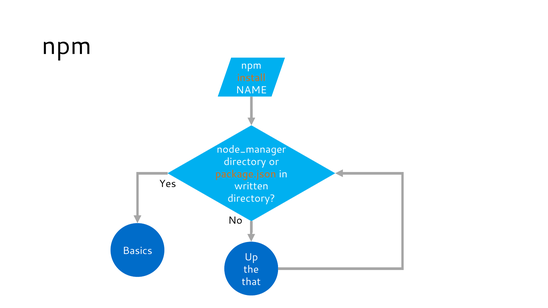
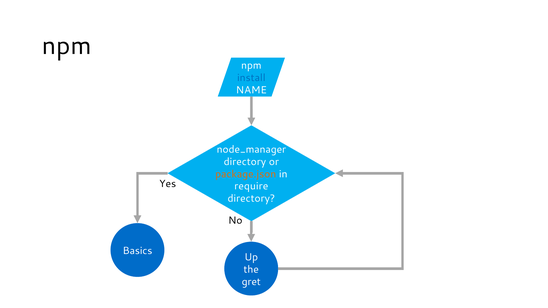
install colour: orange -> blue
written: written -> require
that: that -> gret
